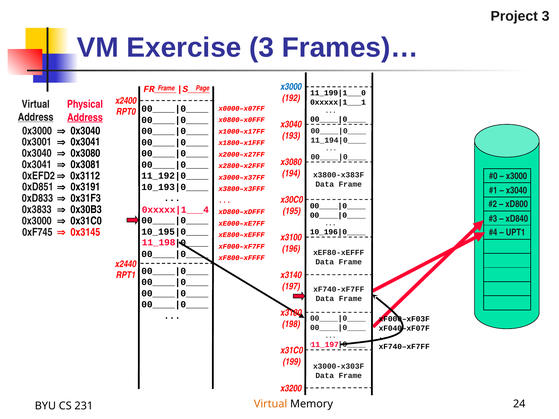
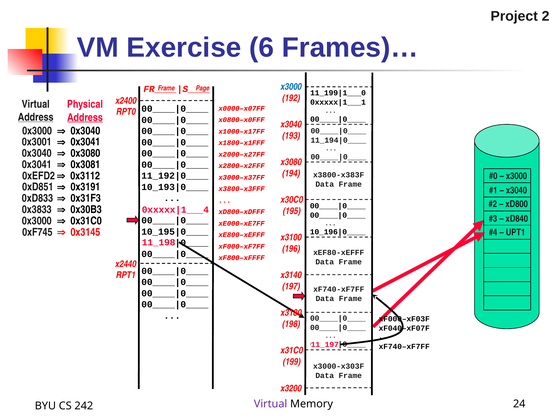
Project 3: 3 -> 2
Exercise 3: 3 -> 6
Virtual at (271, 404) colour: orange -> purple
231: 231 -> 242
